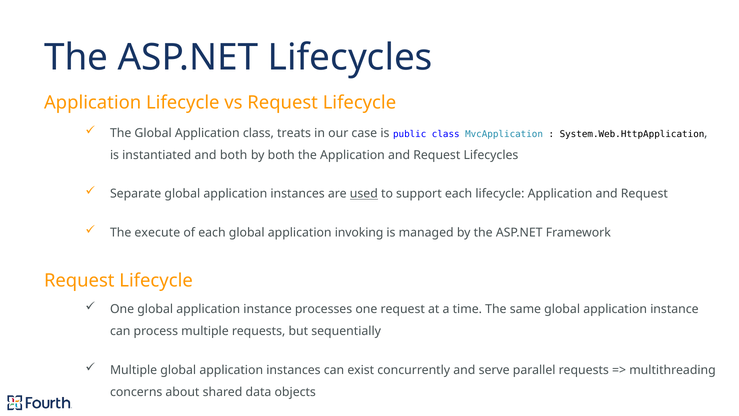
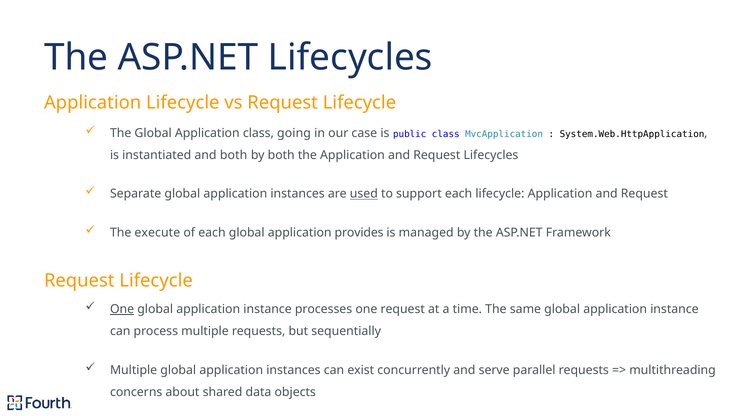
treats: treats -> going
invoking: invoking -> provides
One at (122, 309) underline: none -> present
